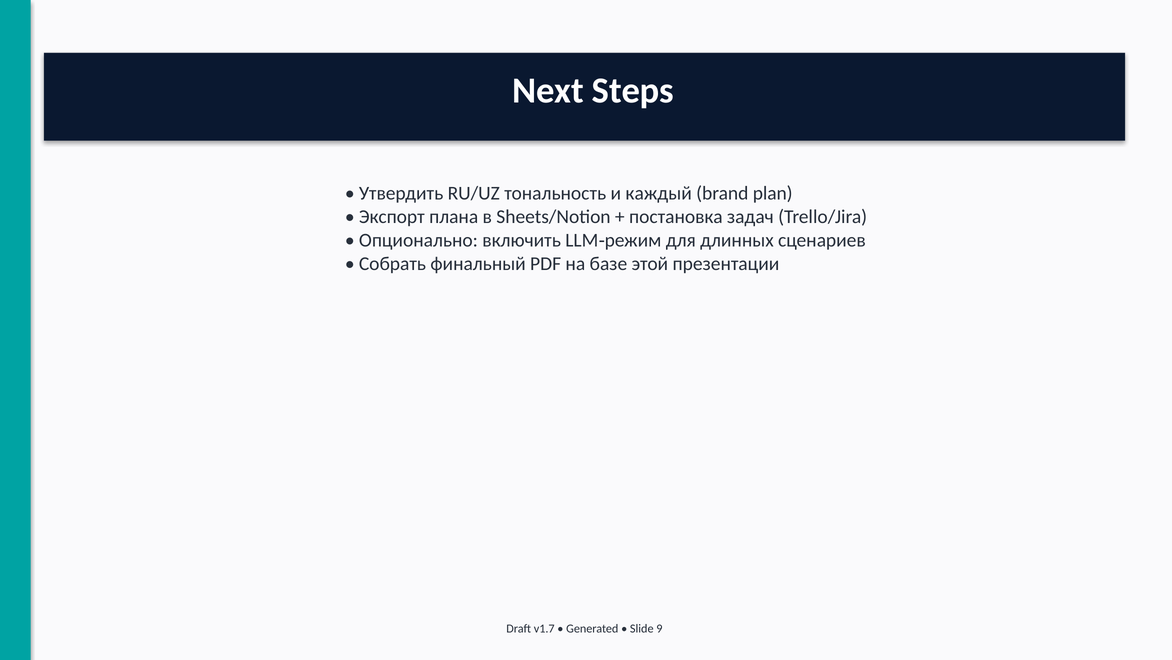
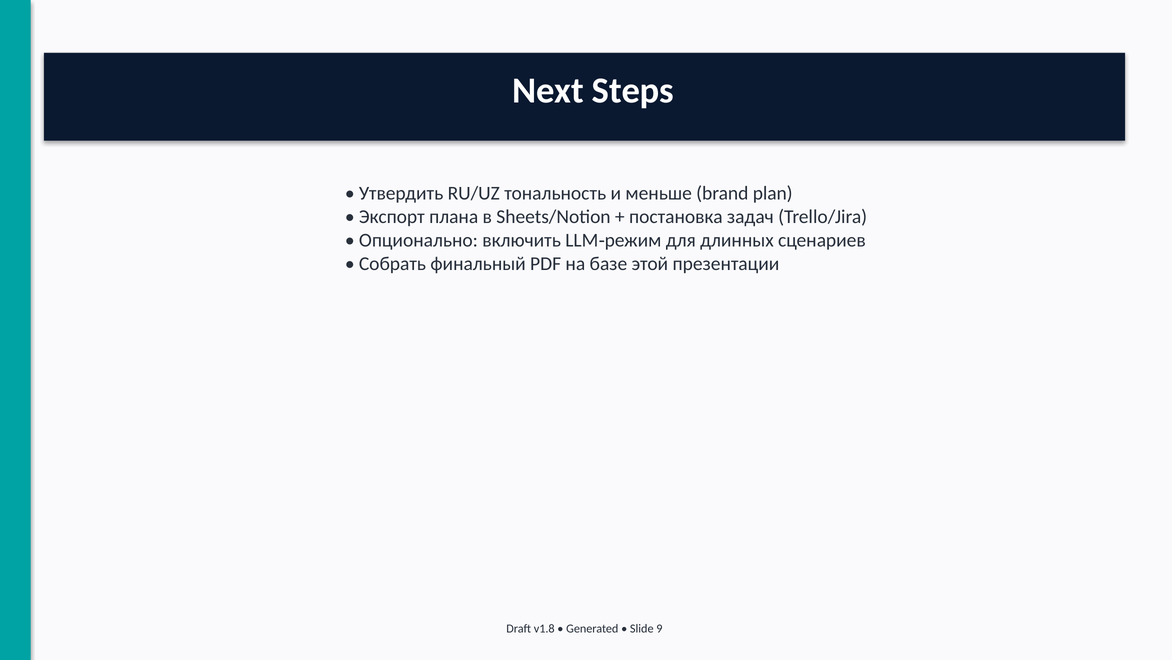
каждый: каждый -> меньше
v1.7: v1.7 -> v1.8
